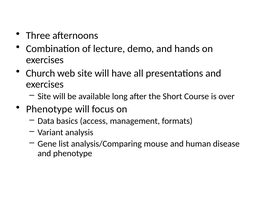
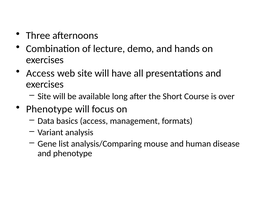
Church at (40, 73): Church -> Access
